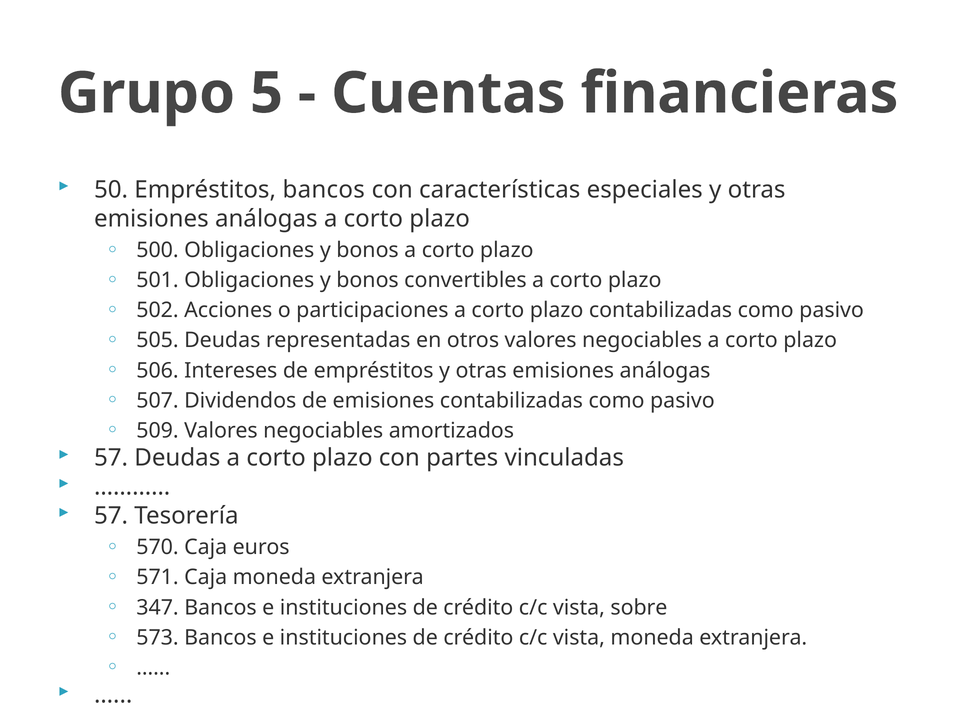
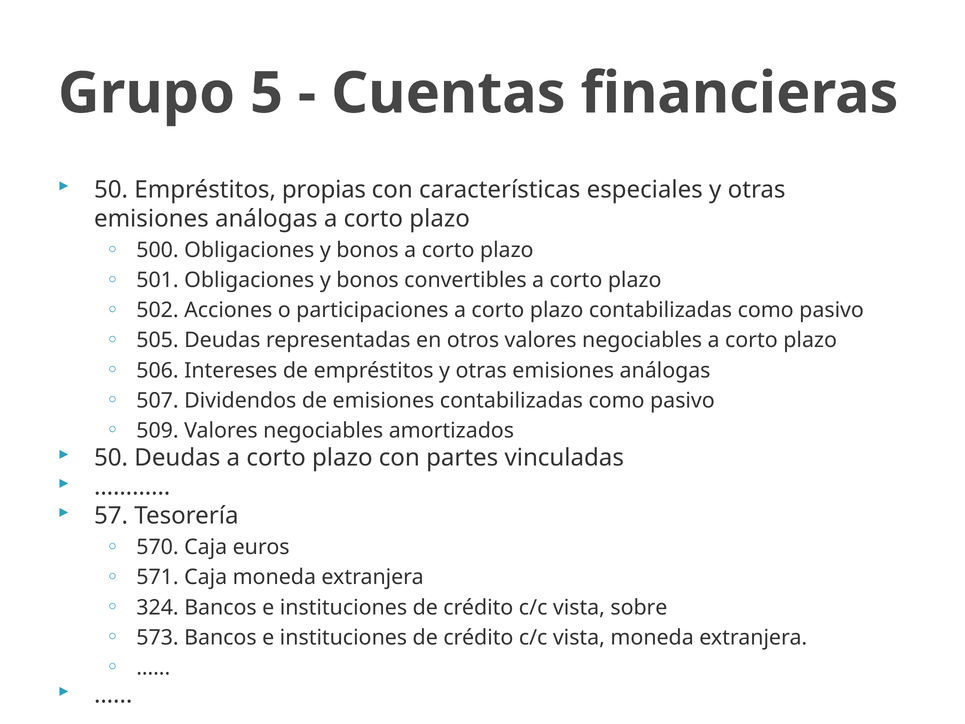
Empréstitos bancos: bancos -> propias
57 at (111, 458): 57 -> 50
347: 347 -> 324
